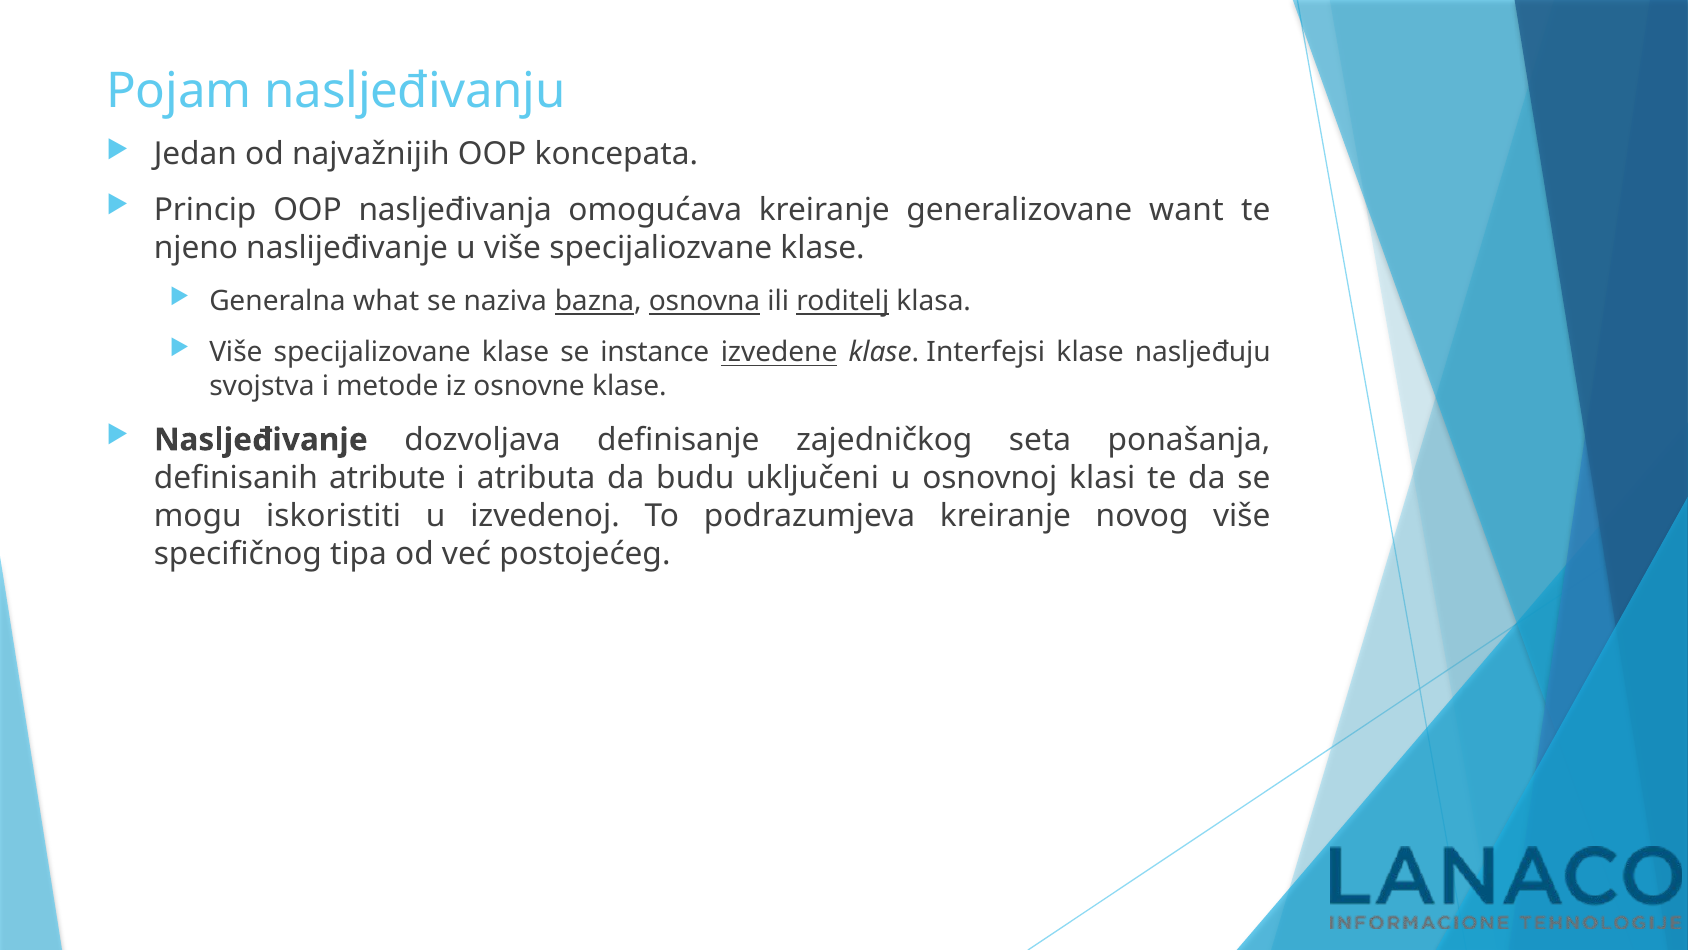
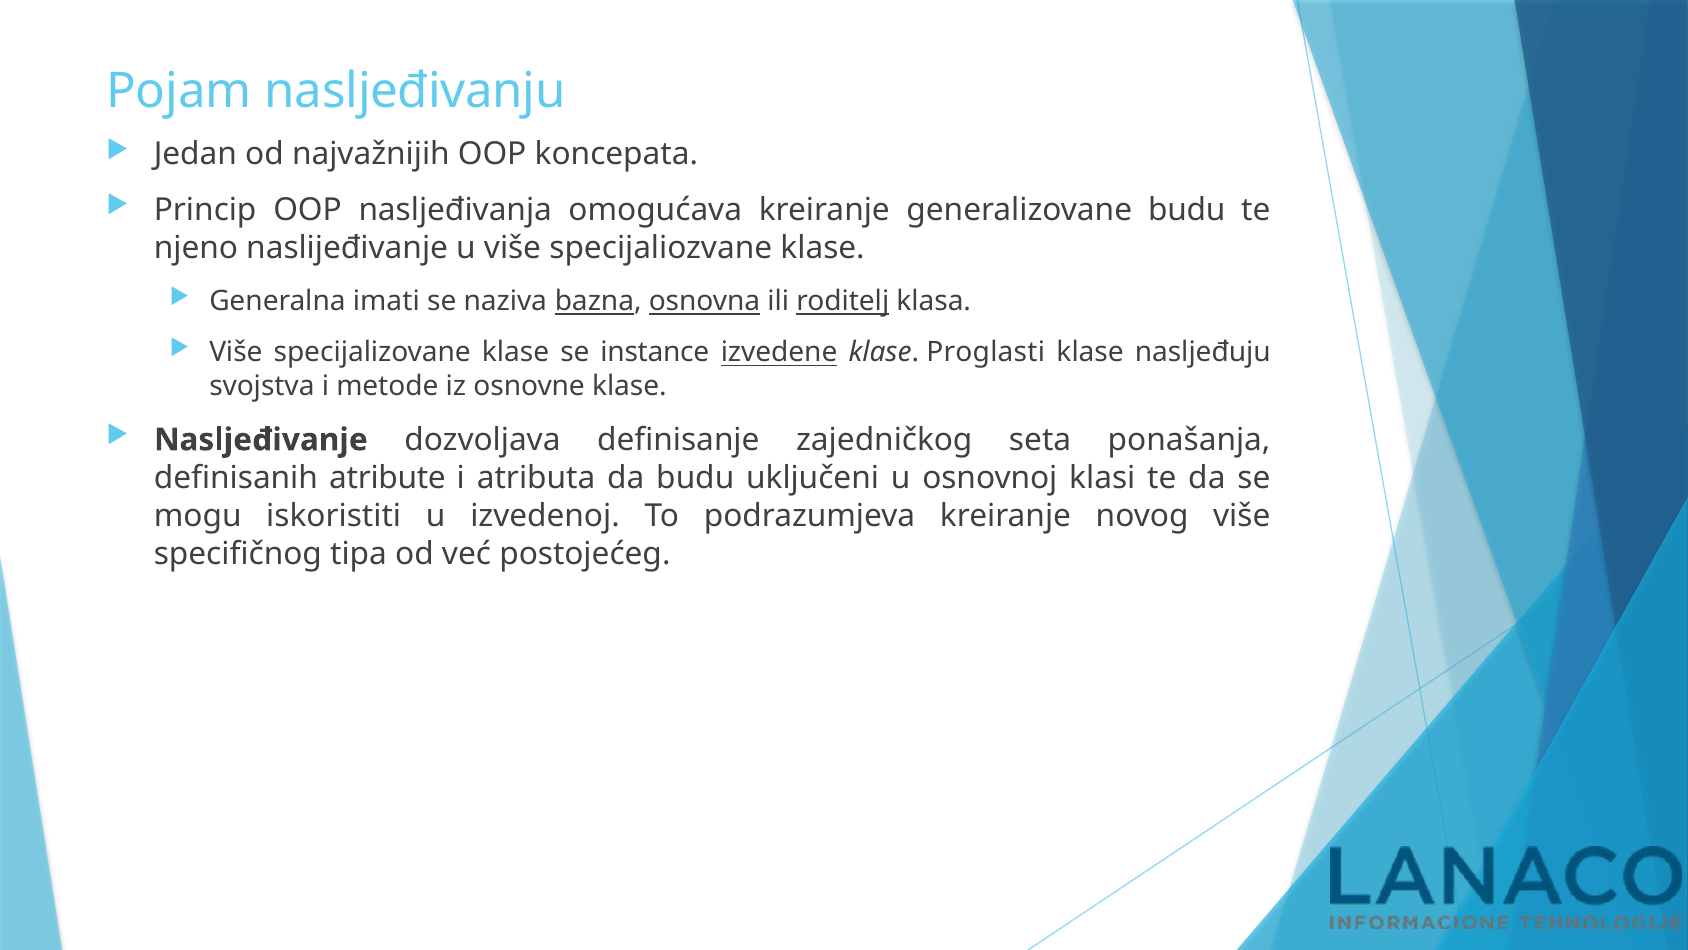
generalizovane want: want -> budu
what: what -> imati
Interfejsi: Interfejsi -> Proglasti
